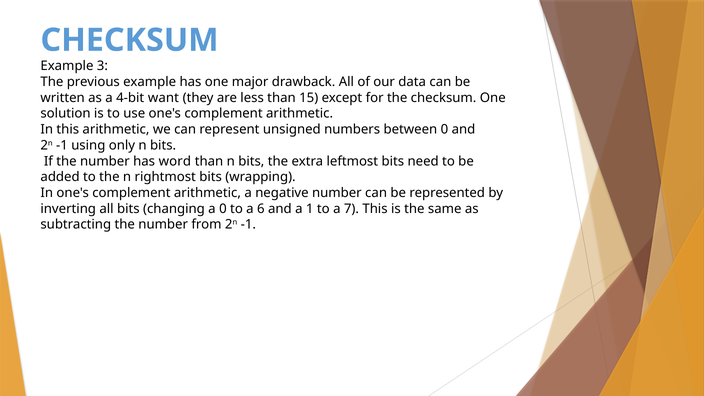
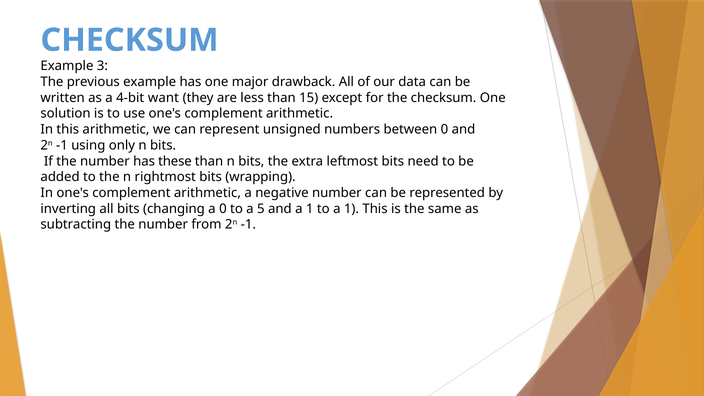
word: word -> these
6: 6 -> 5
to a 7: 7 -> 1
